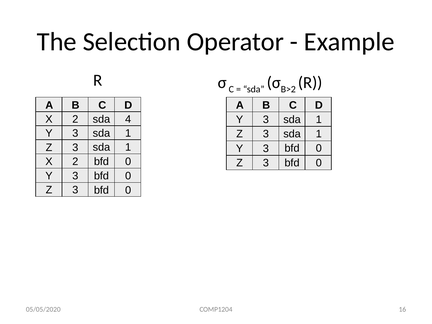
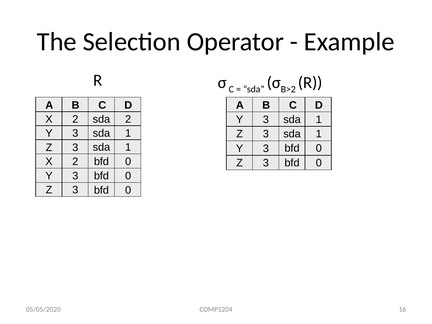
sda 4: 4 -> 2
